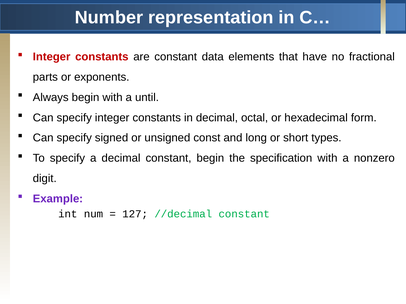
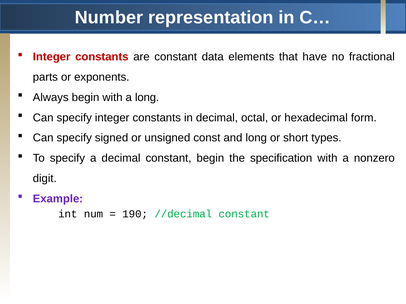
a until: until -> long
127: 127 -> 190
